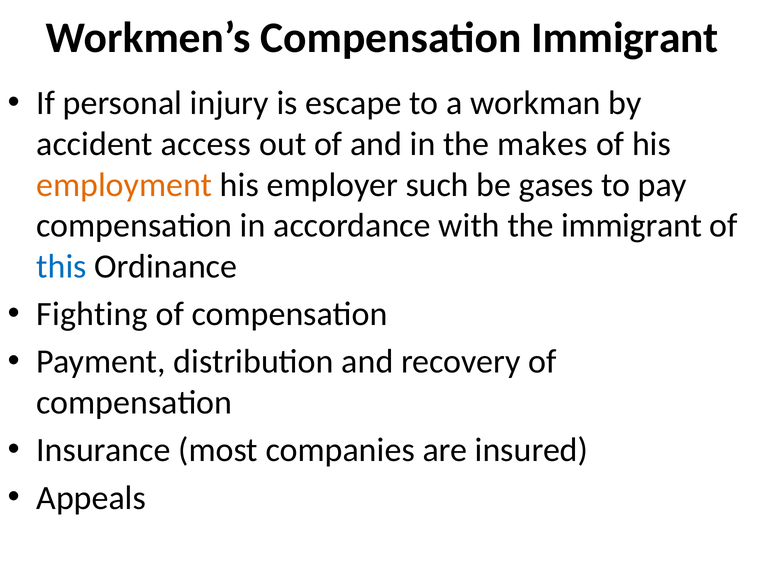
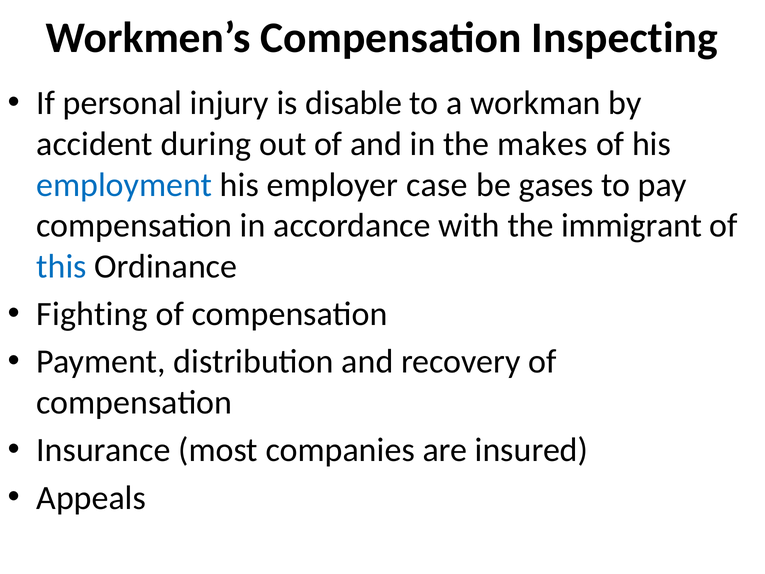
Compensation Immigrant: Immigrant -> Inspecting
escape: escape -> disable
access: access -> during
employment colour: orange -> blue
such: such -> case
